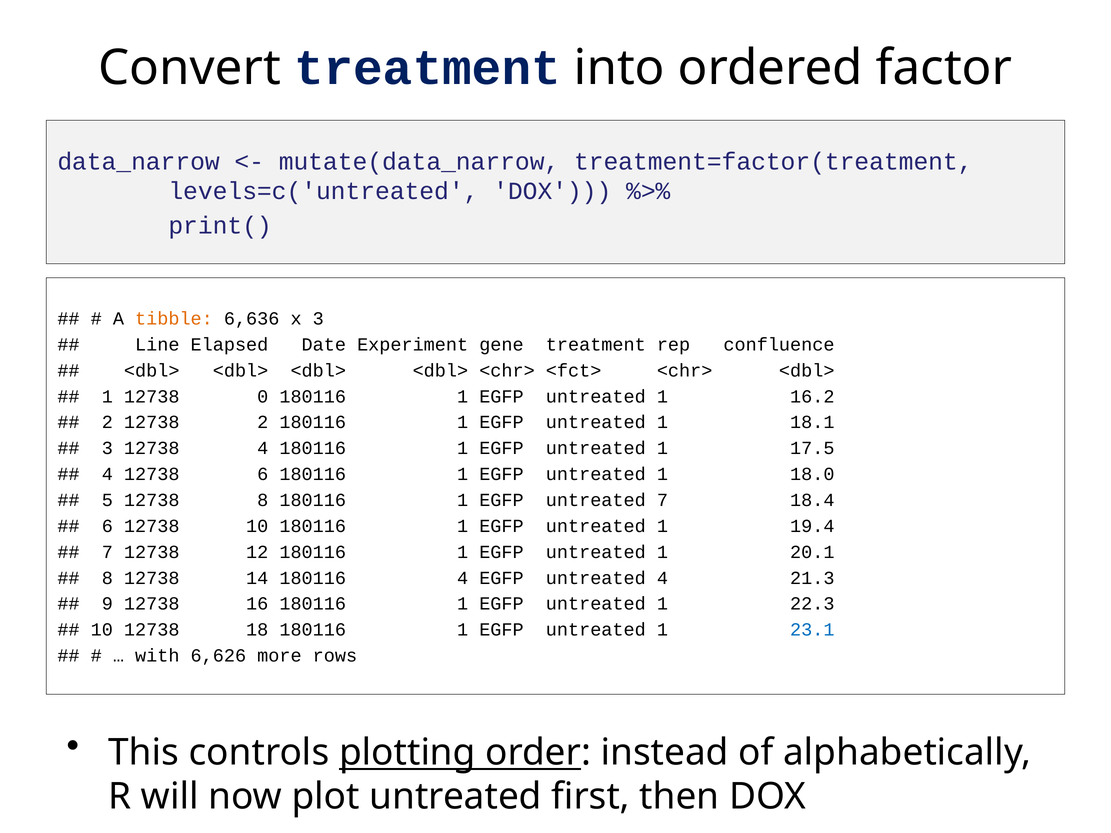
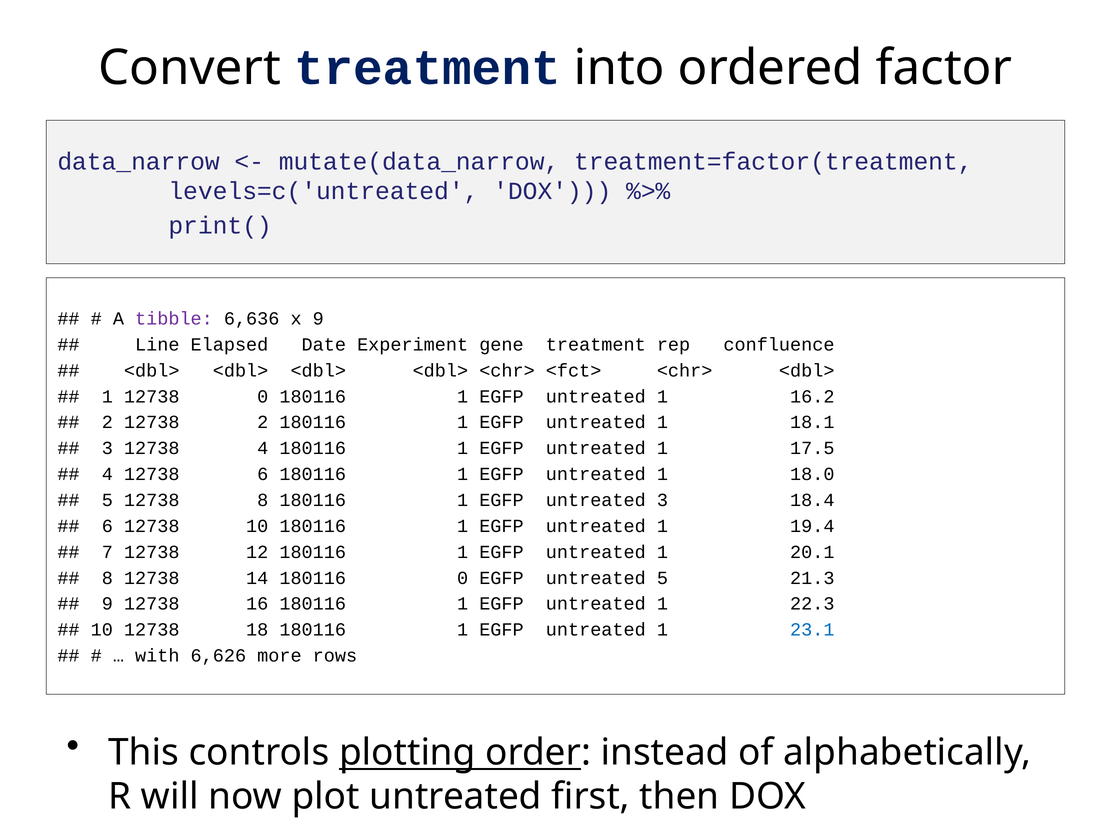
tibble colour: orange -> purple
x 3: 3 -> 9
untreated 7: 7 -> 3
180116 4: 4 -> 0
untreated 4: 4 -> 5
